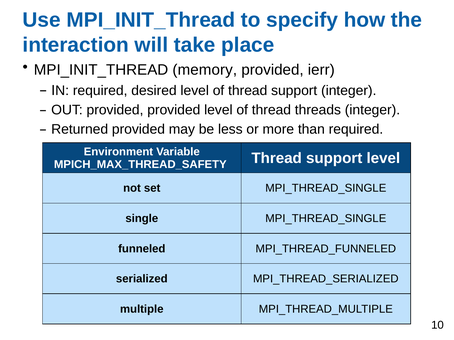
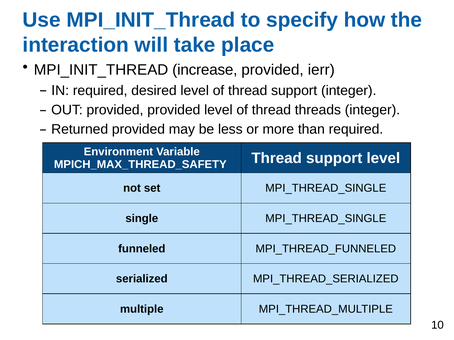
memory: memory -> increase
